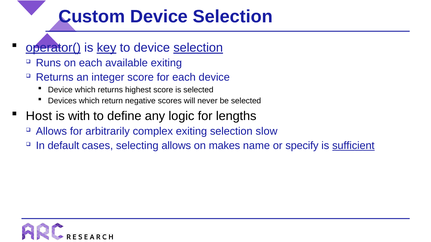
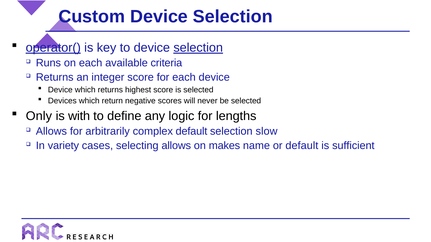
key underline: present -> none
available exiting: exiting -> criteria
Host: Host -> Only
complex exiting: exiting -> default
default: default -> variety
or specify: specify -> default
sufficient underline: present -> none
